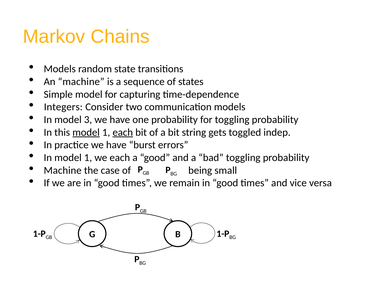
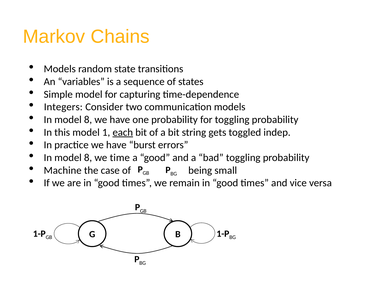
An machine: machine -> variables
3 at (88, 120): 3 -> 8
model at (86, 133) underline: present -> none
1 at (88, 158): 1 -> 8
we each: each -> time
